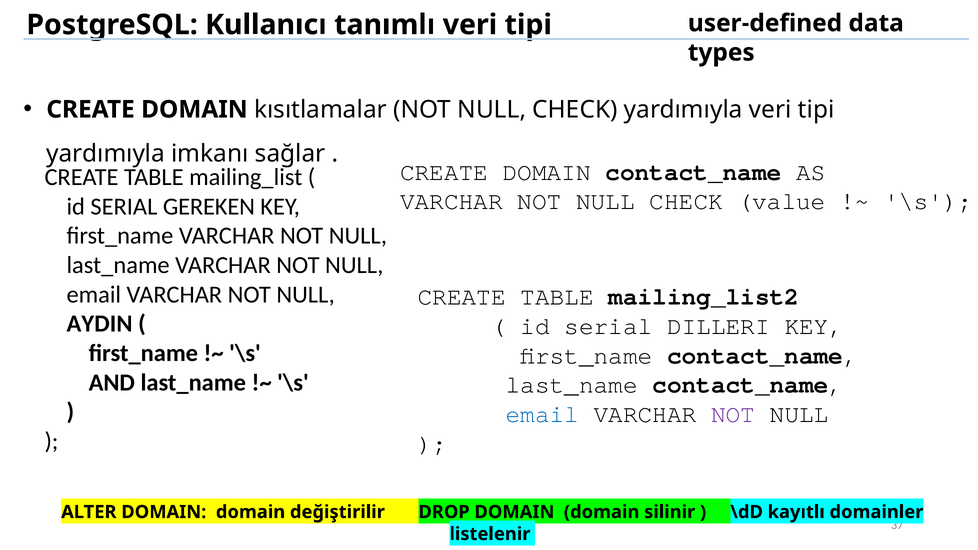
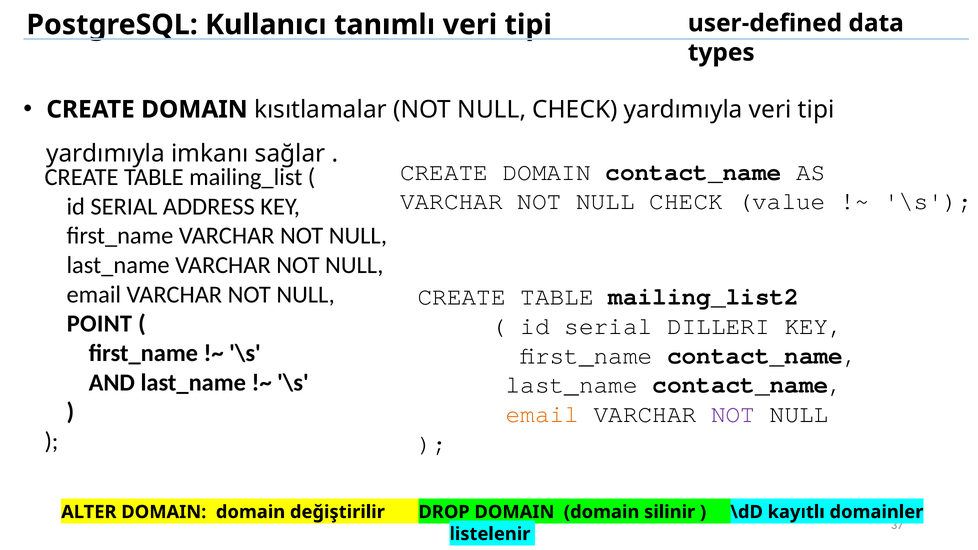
GEREKEN: GEREKEN -> ADDRESS
AYDIN: AYDIN -> POINT
email at (542, 414) colour: blue -> orange
